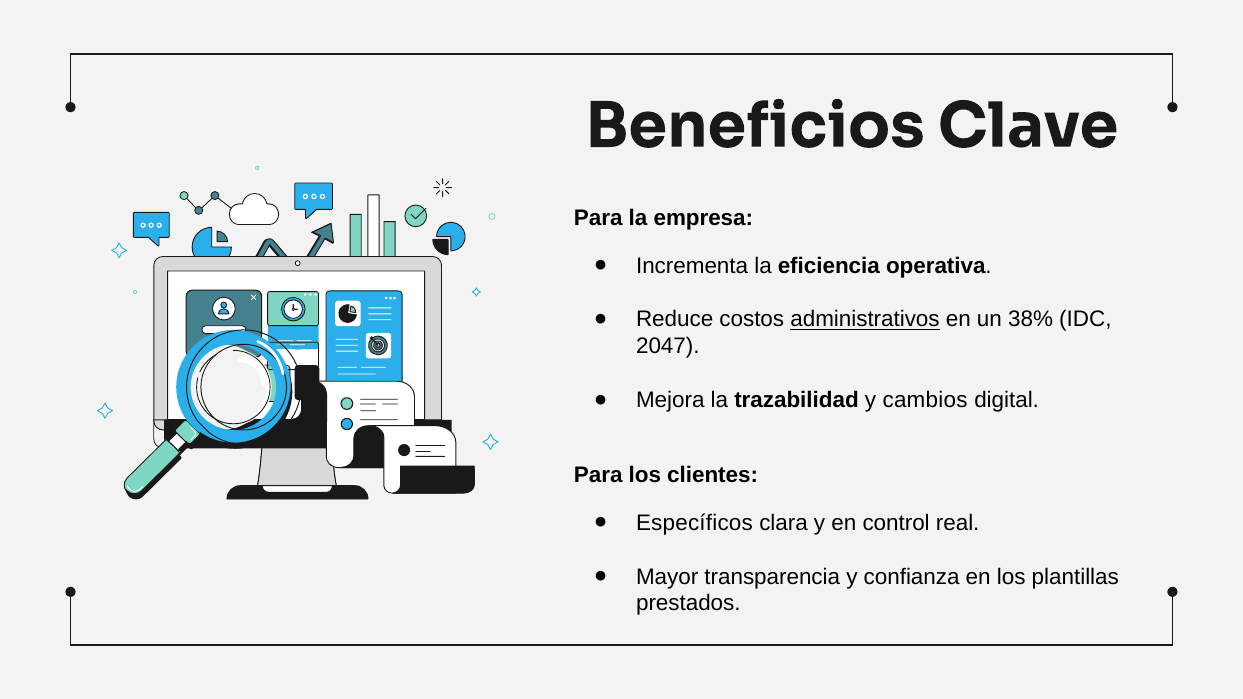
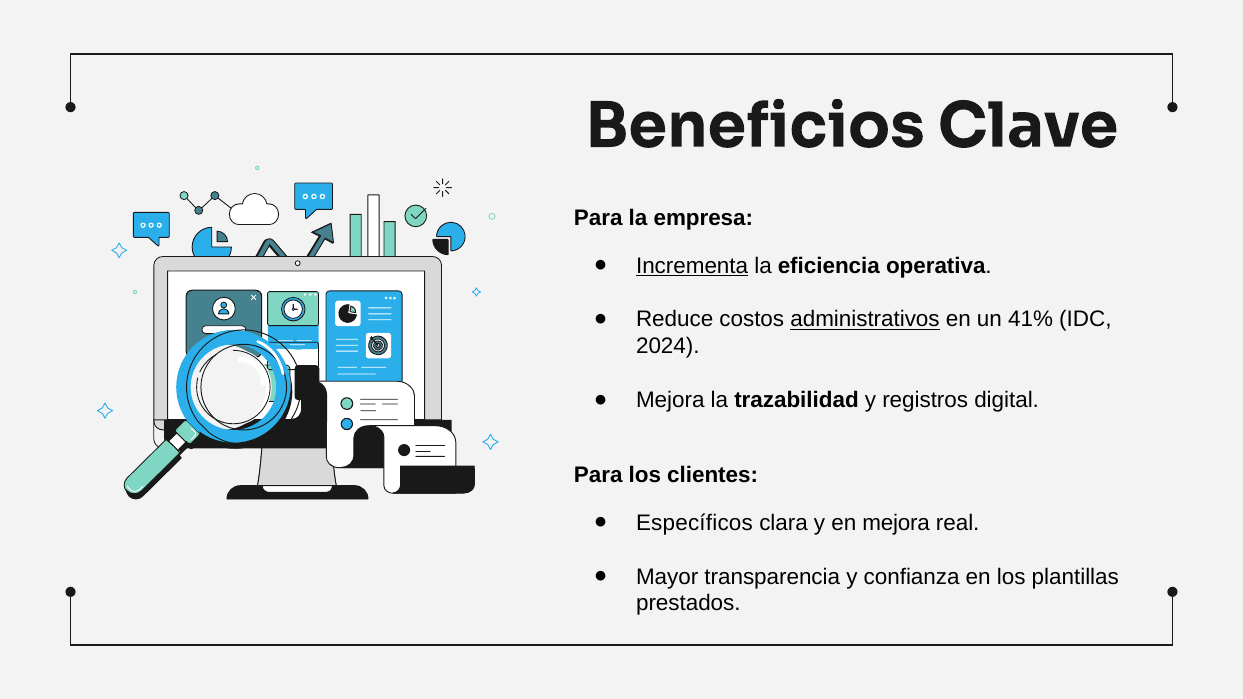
Incrementa underline: none -> present
38%: 38% -> 41%
2047: 2047 -> 2024
cambios: cambios -> registros
en control: control -> mejora
